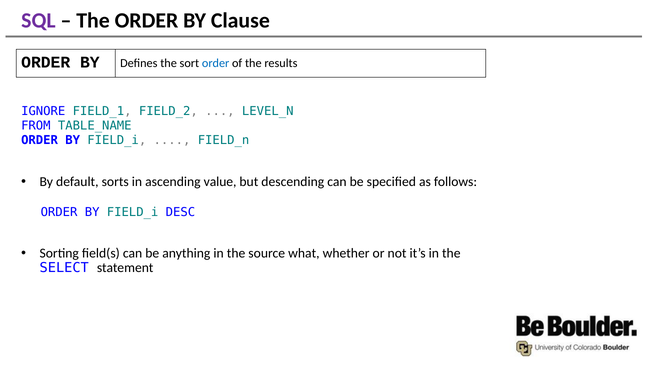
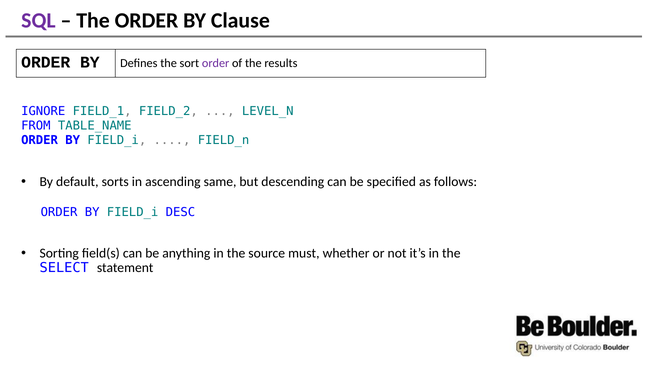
order at (216, 63) colour: blue -> purple
value: value -> same
what: what -> must
